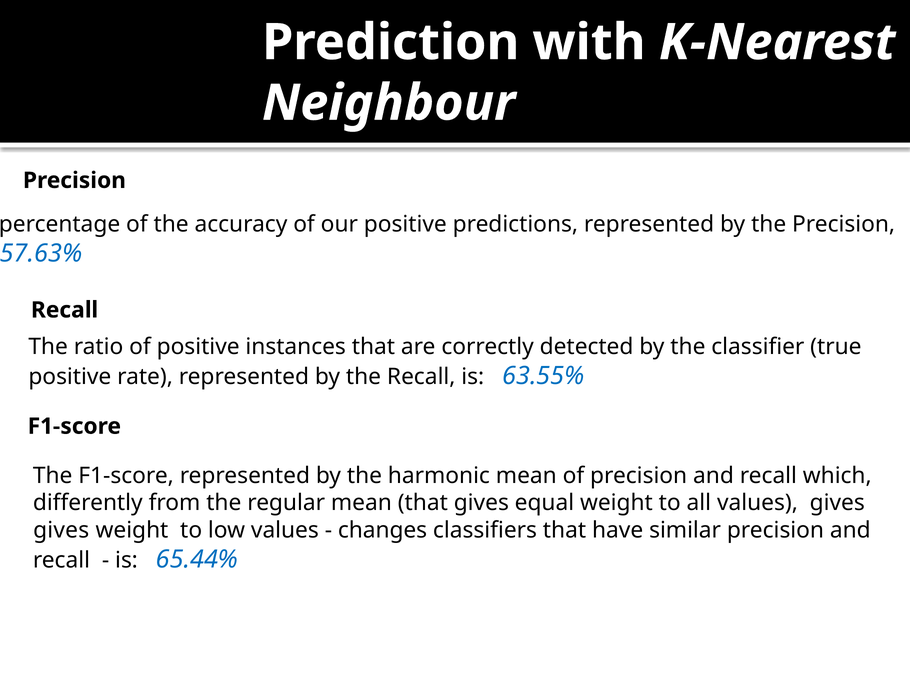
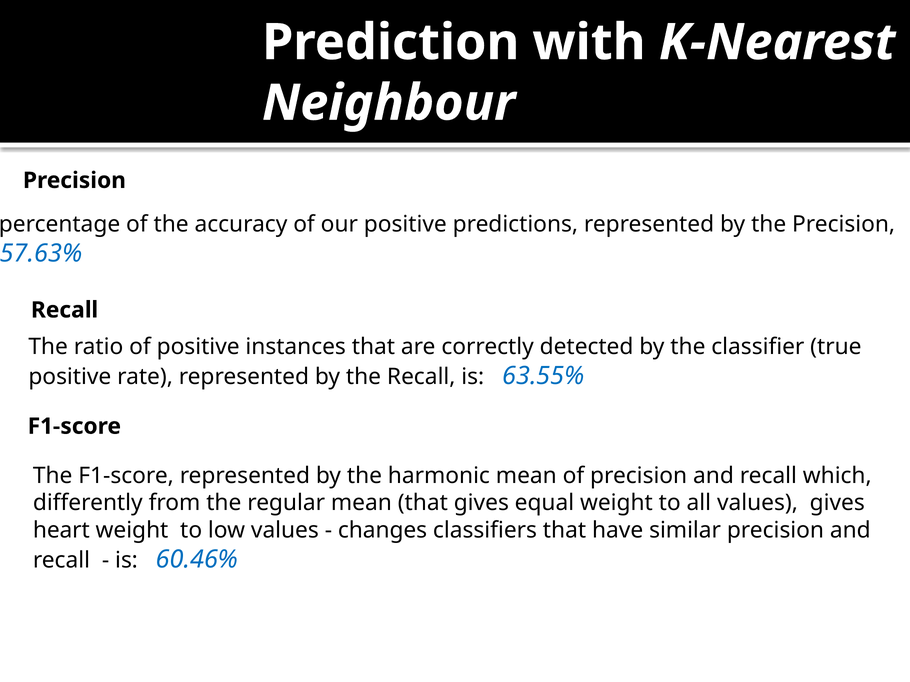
gives at (61, 531): gives -> heart
65.44%: 65.44% -> 60.46%
